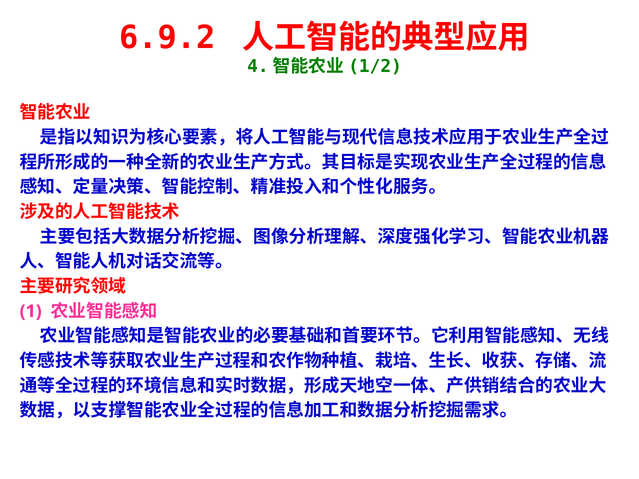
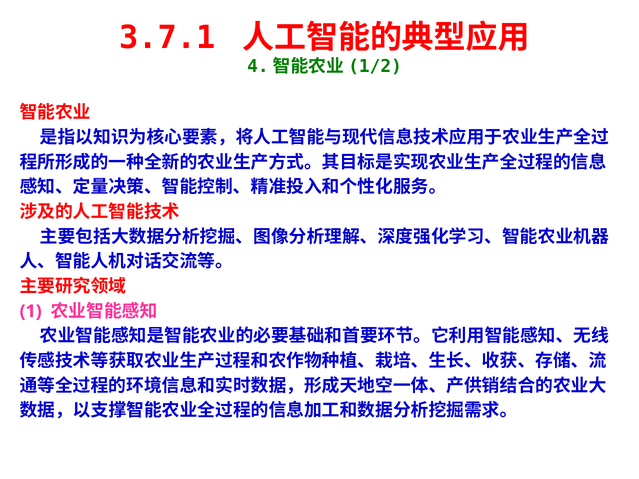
6.9.2: 6.9.2 -> 3.7.1
